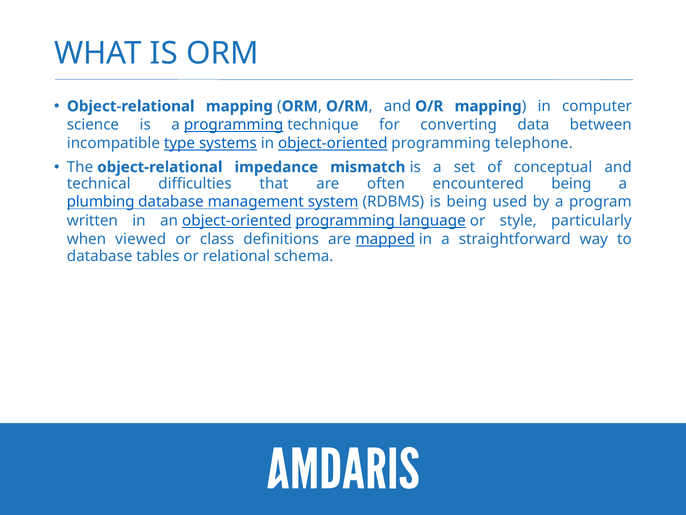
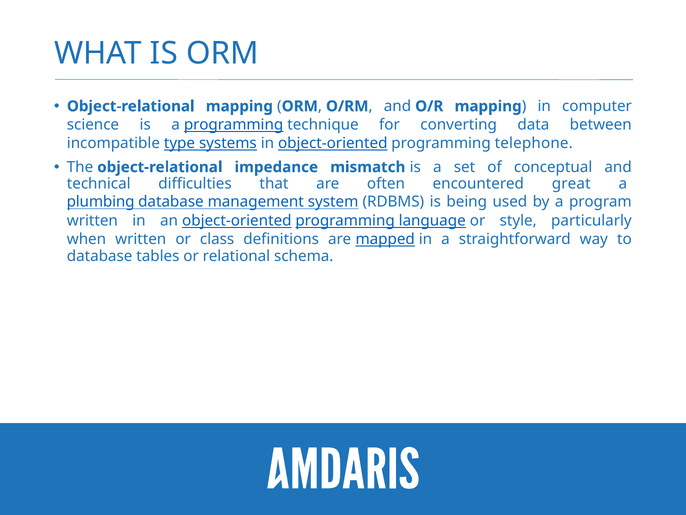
encountered being: being -> great
when viewed: viewed -> written
